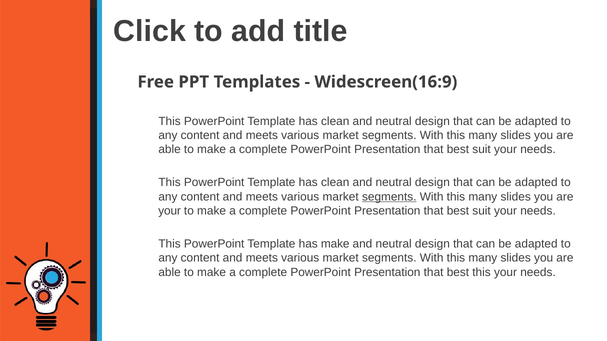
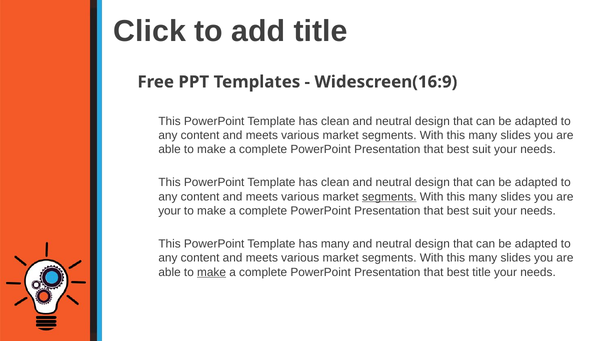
has make: make -> many
make at (212, 273) underline: none -> present
best this: this -> title
